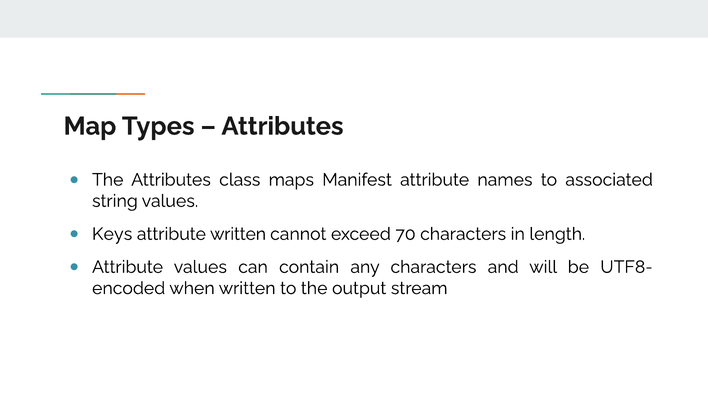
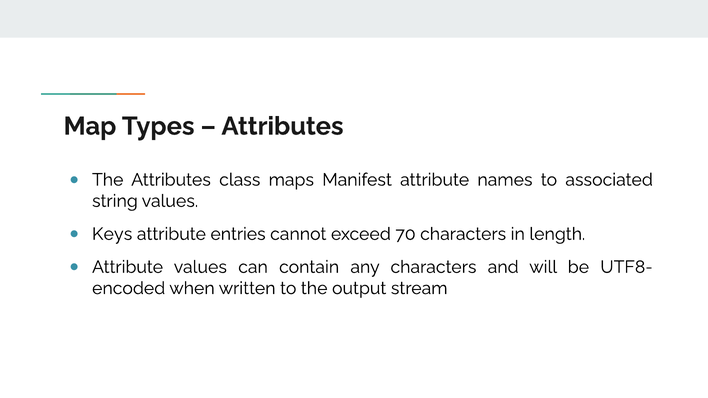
attribute written: written -> entries
